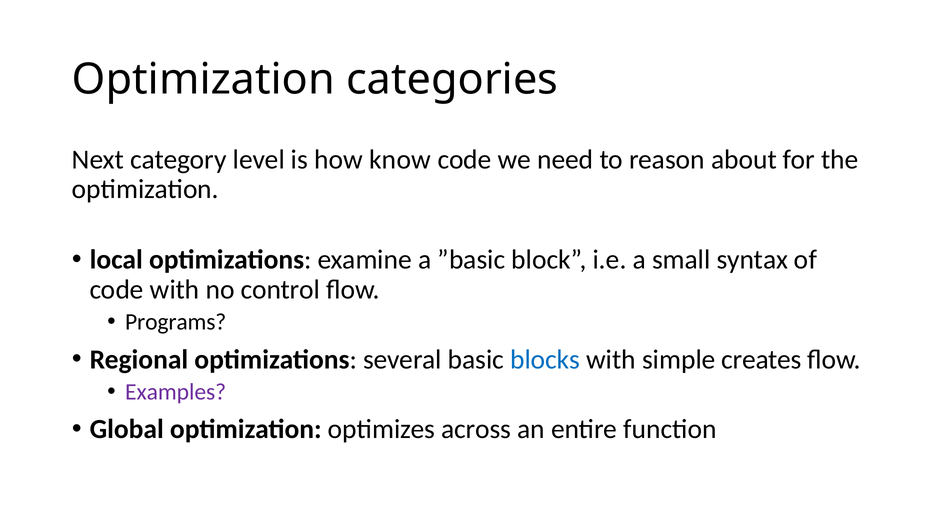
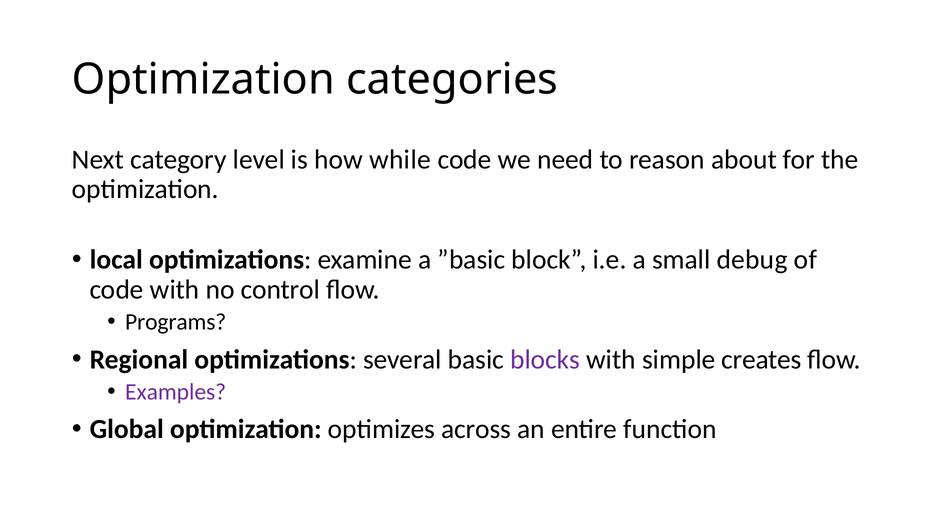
know: know -> while
syntax: syntax -> debug
blocks colour: blue -> purple
